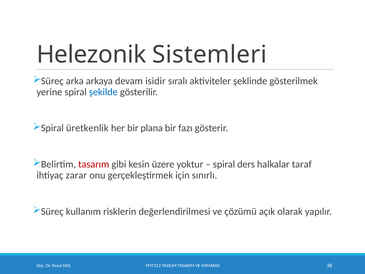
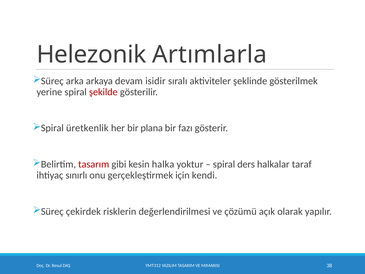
Sistemleri: Sistemleri -> Artımlarla
şekilde colour: blue -> red
üzere: üzere -> halka
zarar: zarar -> sınırlı
sınırlı: sınırlı -> kendi
kullanım: kullanım -> çekirdek
